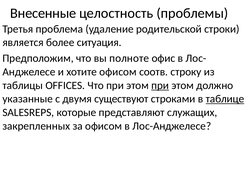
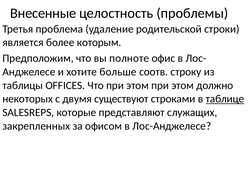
ситуация: ситуация -> которым
хотите офисом: офисом -> больше
при at (160, 86) underline: present -> none
указанные: указанные -> некоторых
